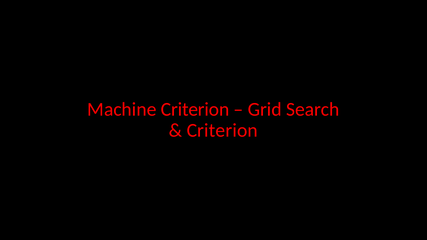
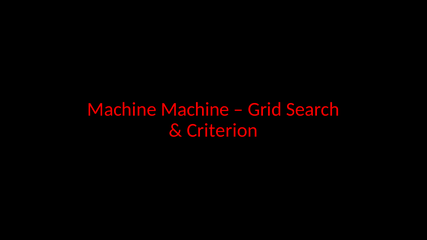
Machine Criterion: Criterion -> Machine
